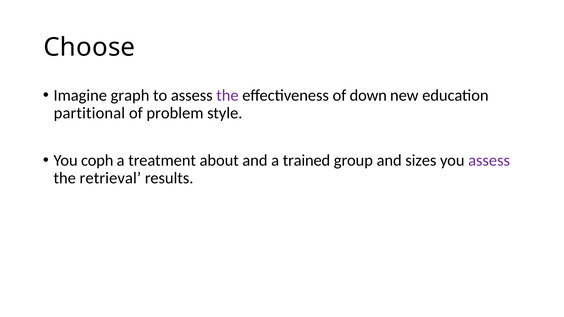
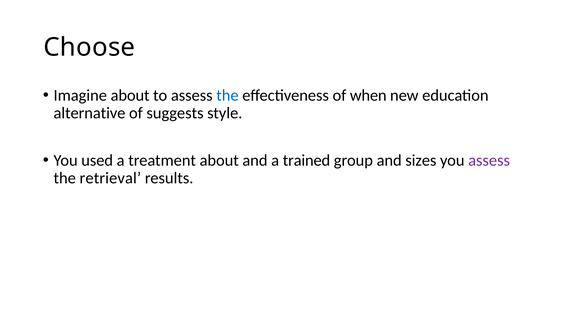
Imagine graph: graph -> about
the at (227, 95) colour: purple -> blue
down: down -> when
partitional: partitional -> alternative
problem: problem -> suggests
coph: coph -> used
